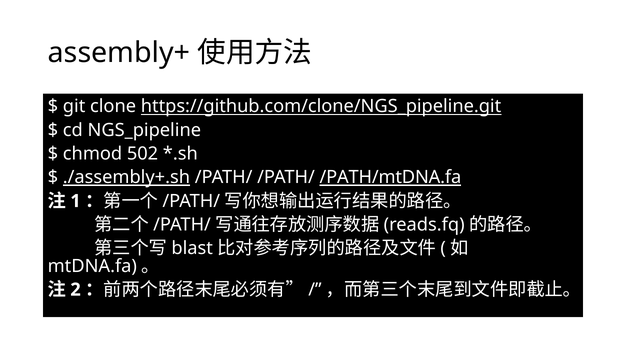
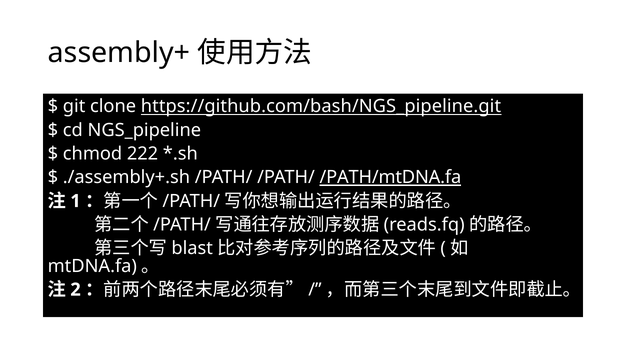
https://github.com/clone/NGS_pipeline.git: https://github.com/clone/NGS_pipeline.git -> https://github.com/bash/NGS_pipeline.git
502: 502 -> 222
./assembly+.sh underline: present -> none
